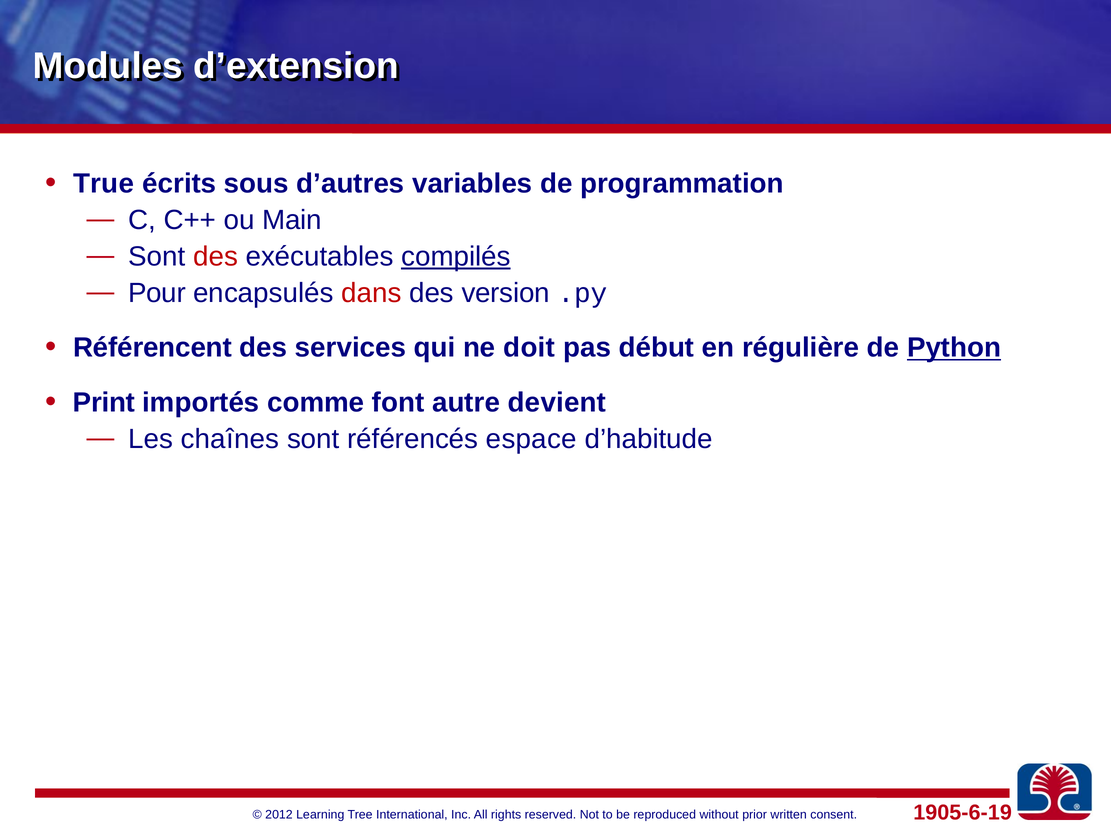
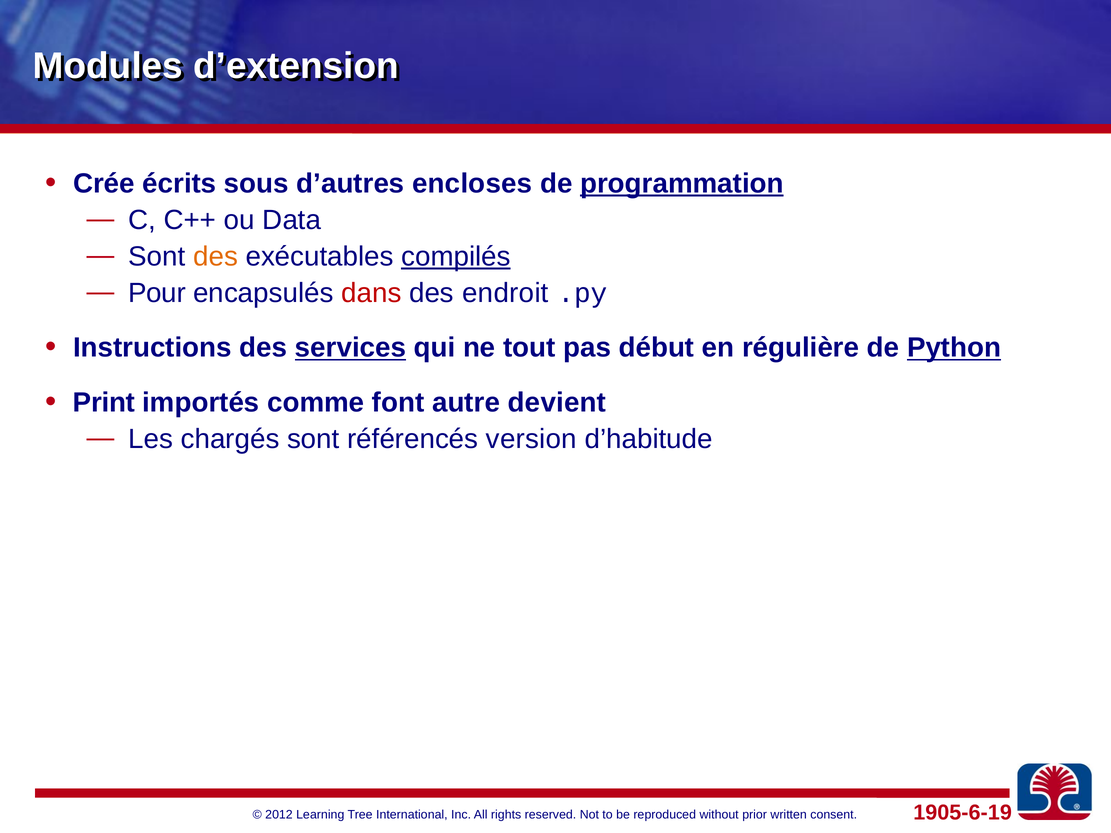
True: True -> Crée
variables: variables -> encloses
programmation underline: none -> present
Main: Main -> Data
des at (216, 257) colour: red -> orange
version: version -> endroit
Référencent: Référencent -> Instructions
services underline: none -> present
doit: doit -> tout
chaînes: chaînes -> chargés
espace: espace -> version
